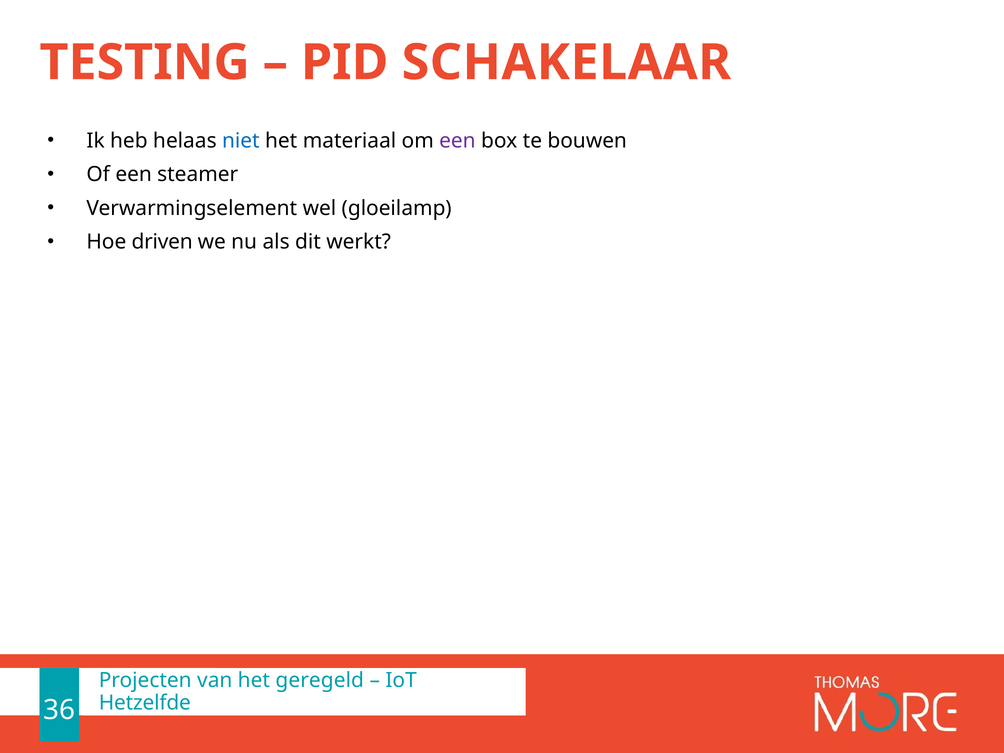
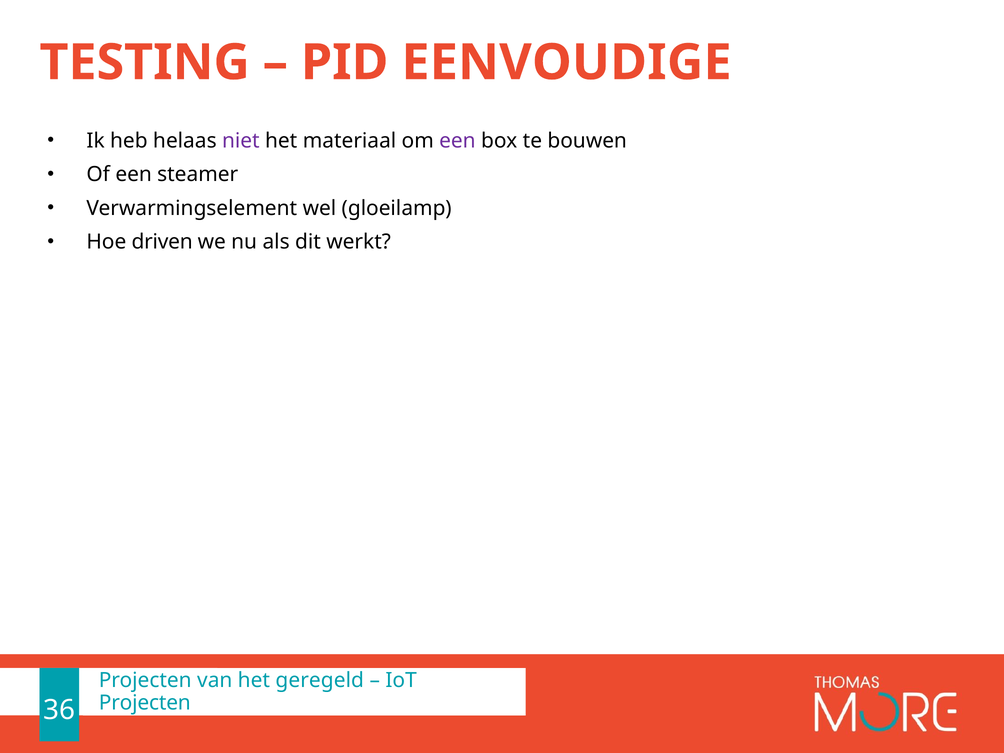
SCHAKELAAR: SCHAKELAAR -> EENVOUDIGE
niet colour: blue -> purple
Hetzelfde at (145, 703): Hetzelfde -> Projecten
